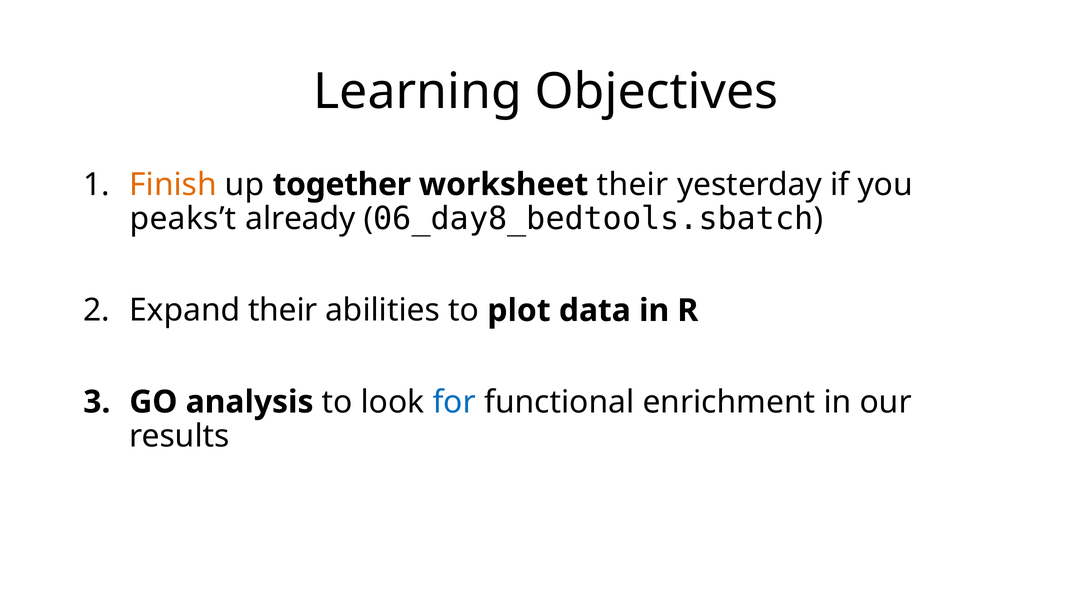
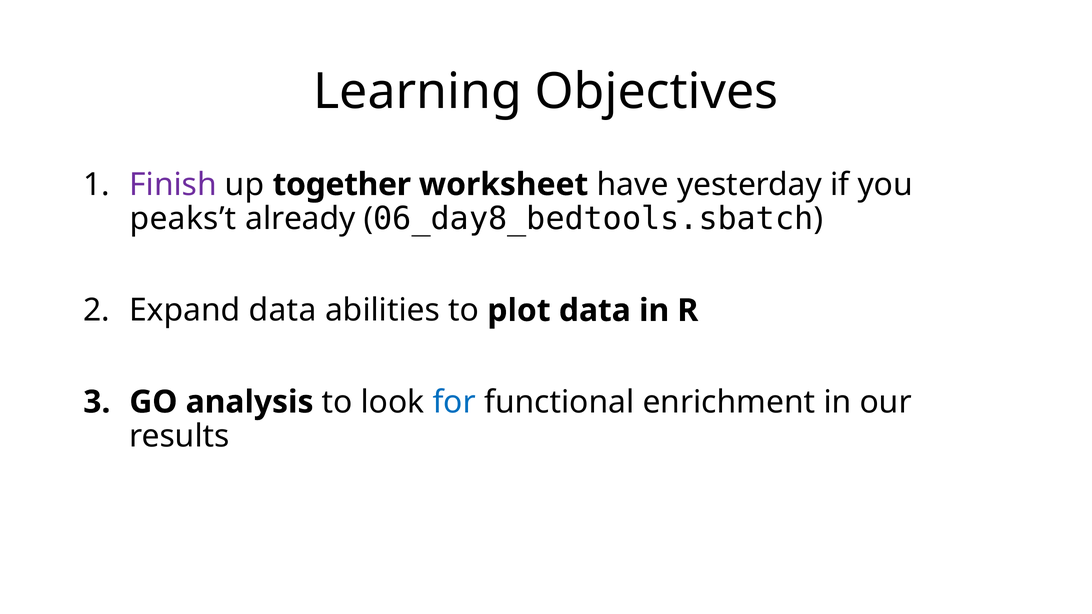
Finish colour: orange -> purple
worksheet their: their -> have
Expand their: their -> data
